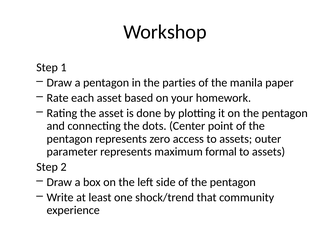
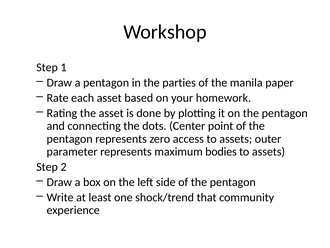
formal: formal -> bodies
